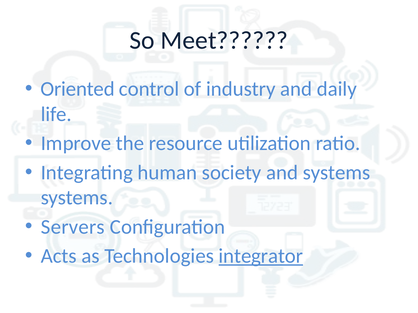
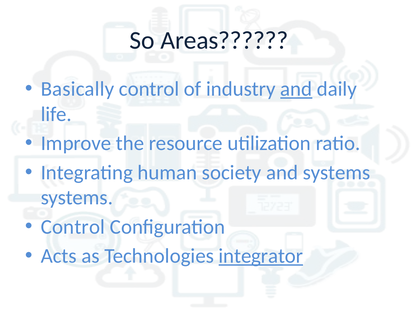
Meet: Meet -> Areas
Oriented: Oriented -> Basically
and at (296, 89) underline: none -> present
Servers at (73, 227): Servers -> Control
